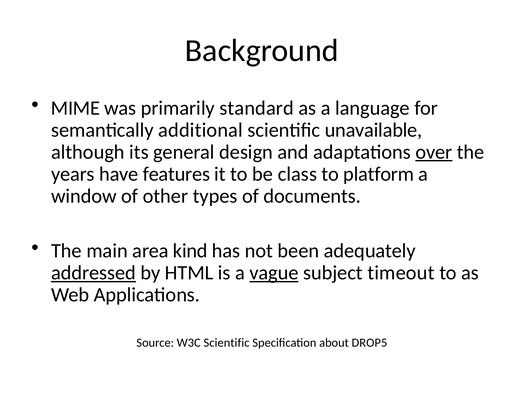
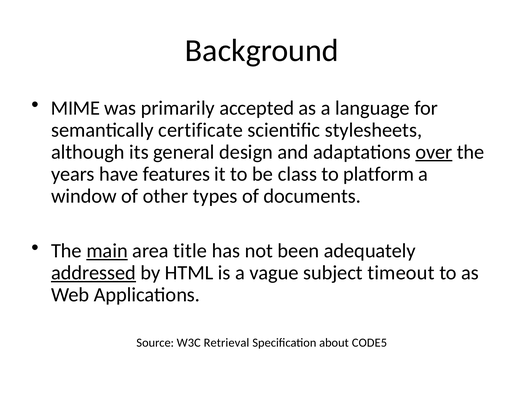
standard: standard -> accepted
additional: additional -> certificate
unavailable: unavailable -> stylesheets
main underline: none -> present
kind: kind -> title
vague underline: present -> none
W3C Scientific: Scientific -> Retrieval
DROP5: DROP5 -> CODE5
